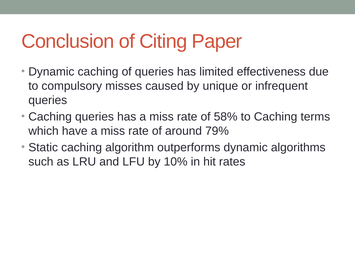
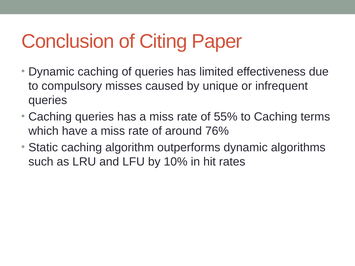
58%: 58% -> 55%
79%: 79% -> 76%
